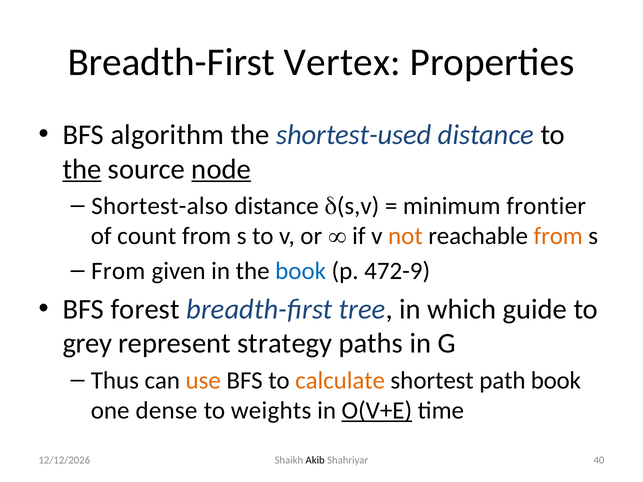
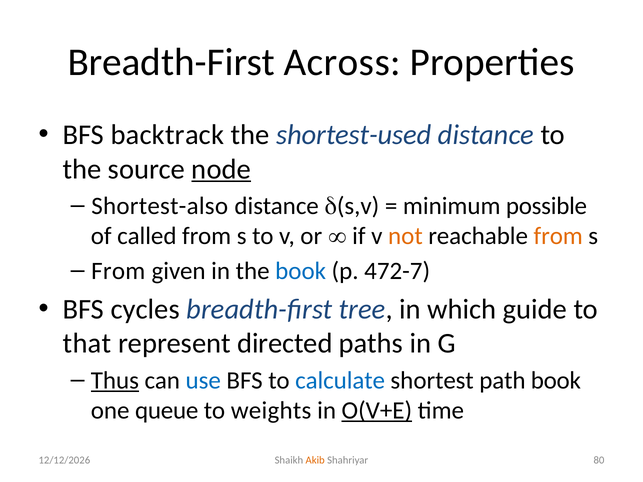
Vertex: Vertex -> Across
algorithm: algorithm -> backtrack
the at (82, 169) underline: present -> none
frontier: frontier -> possible
count: count -> called
472-9: 472-9 -> 472-7
forest: forest -> cycles
grey: grey -> that
strategy: strategy -> directed
Thus underline: none -> present
use colour: orange -> blue
calculate colour: orange -> blue
dense: dense -> queue
Akib colour: black -> orange
40: 40 -> 80
